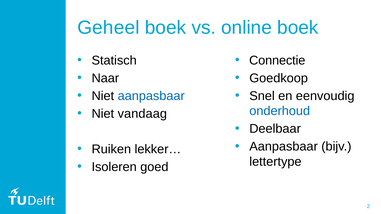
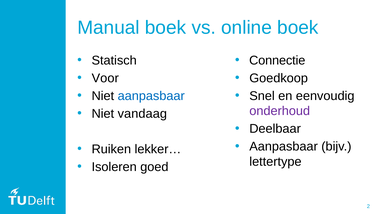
Geheel: Geheel -> Manual
Naar: Naar -> Voor
onderhoud colour: blue -> purple
